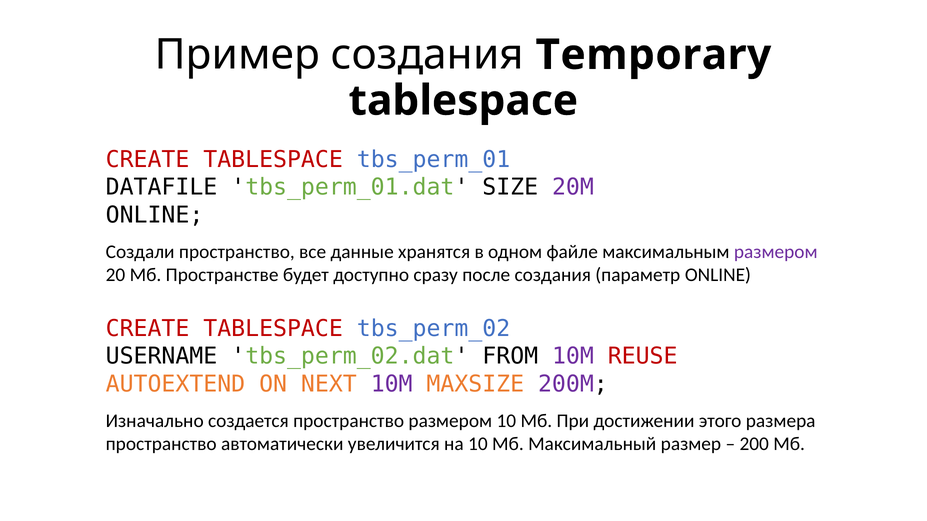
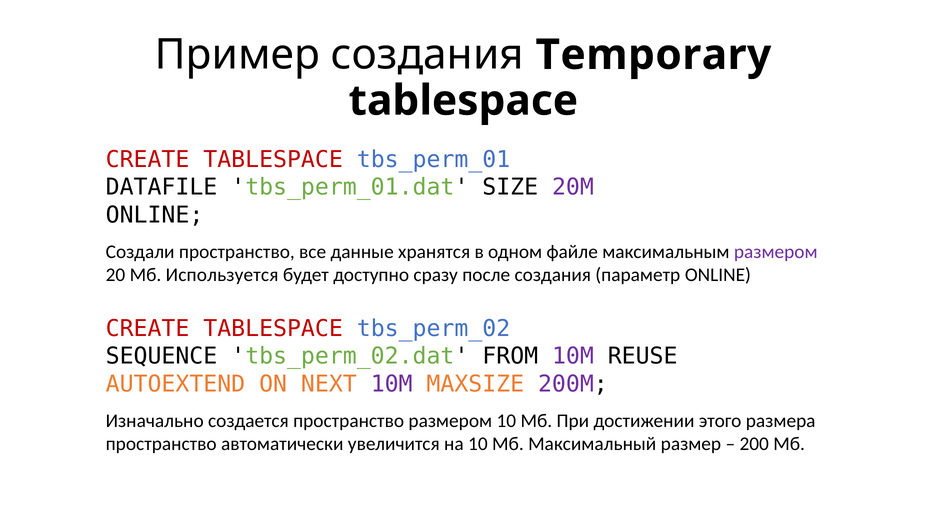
Пространстве: Пространстве -> Используется
USERNAME: USERNAME -> SEQUENCE
REUSE colour: red -> black
